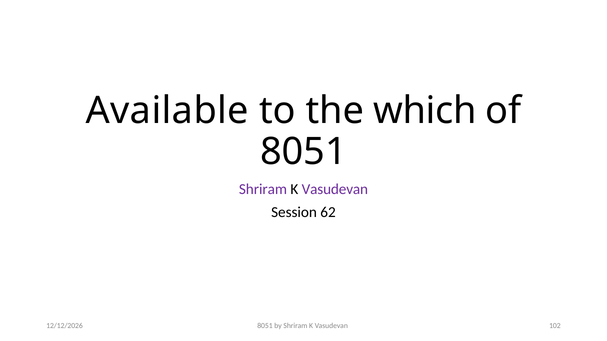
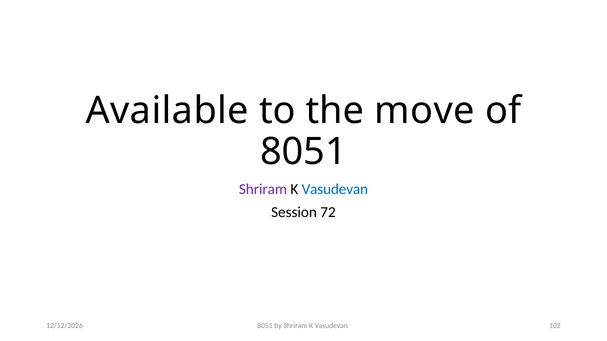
which: which -> move
Vasudevan at (335, 190) colour: purple -> blue
62: 62 -> 72
